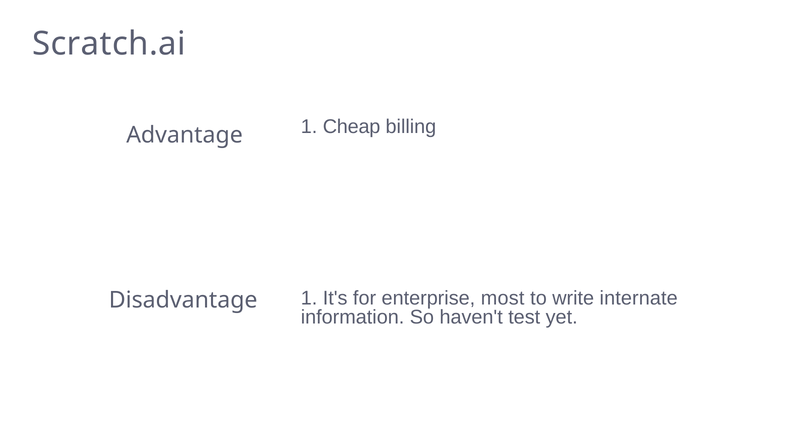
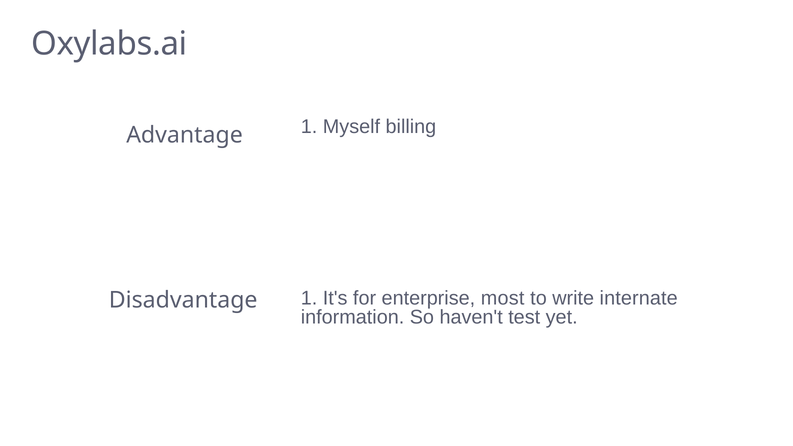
Scratch.ai: Scratch.ai -> Oxylabs.ai
Cheap: Cheap -> Myself
